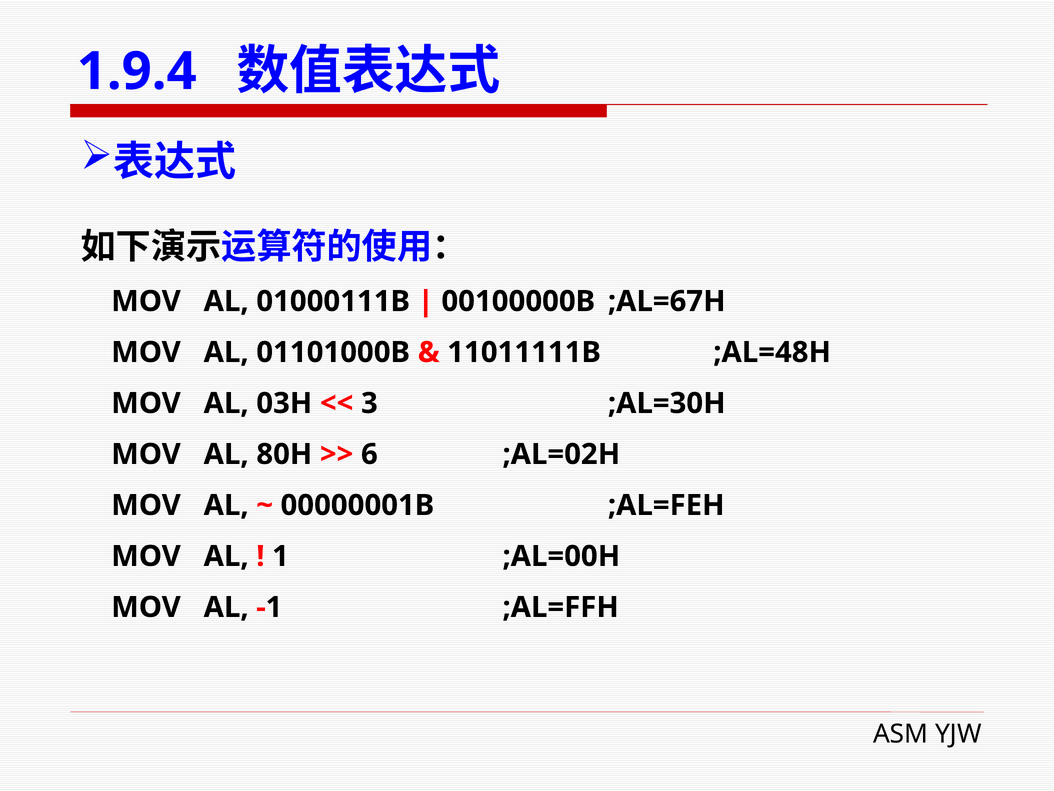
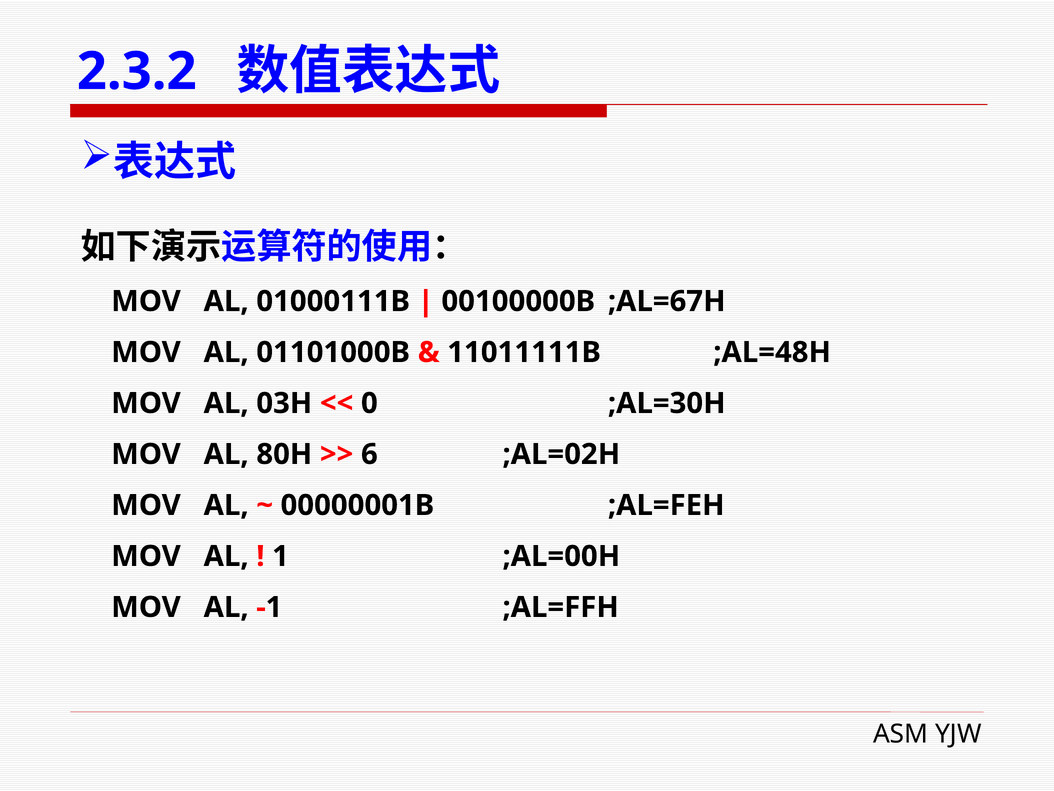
1.9.4: 1.9.4 -> 2.3.2
3: 3 -> 0
